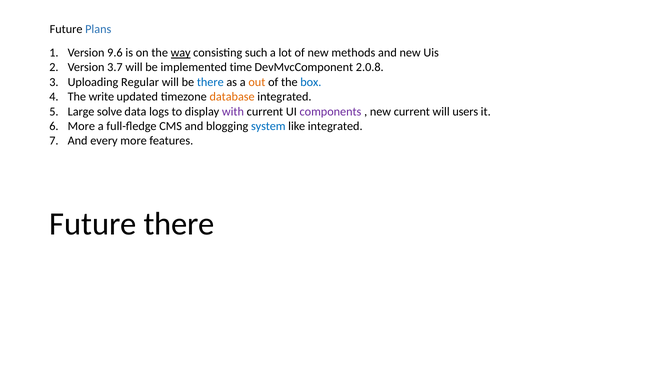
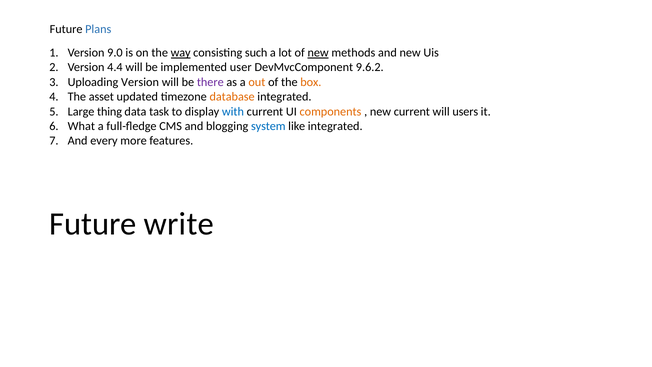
9.6: 9.6 -> 9.0
new at (318, 53) underline: none -> present
3.7: 3.7 -> 4.4
time: time -> user
2.0.8: 2.0.8 -> 9.6.2
Uploading Regular: Regular -> Version
there at (210, 82) colour: blue -> purple
box colour: blue -> orange
write: write -> asset
solve: solve -> thing
logs: logs -> task
with colour: purple -> blue
components colour: purple -> orange
More at (81, 126): More -> What
Future there: there -> write
